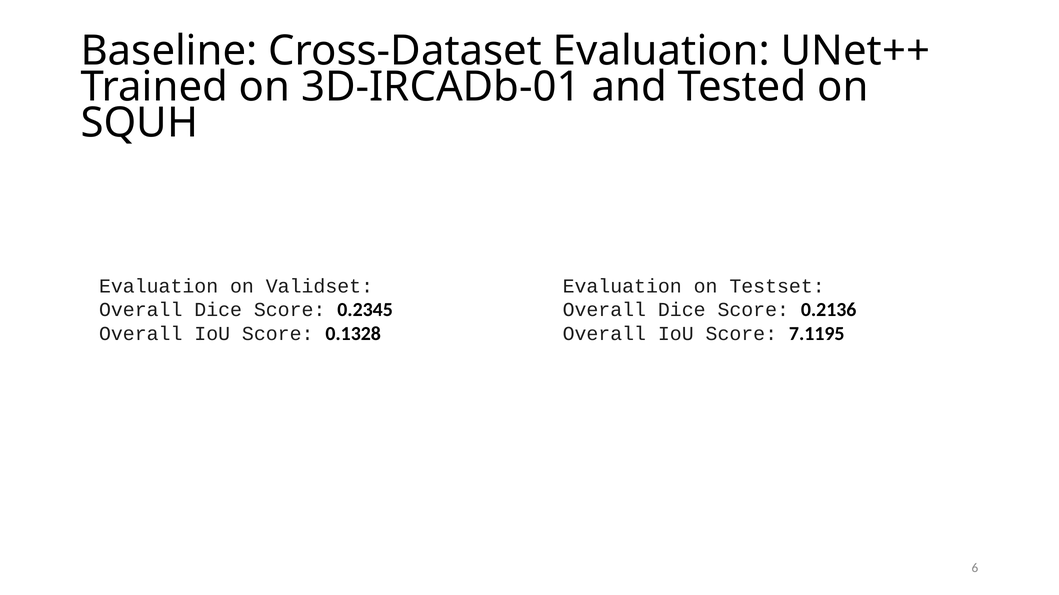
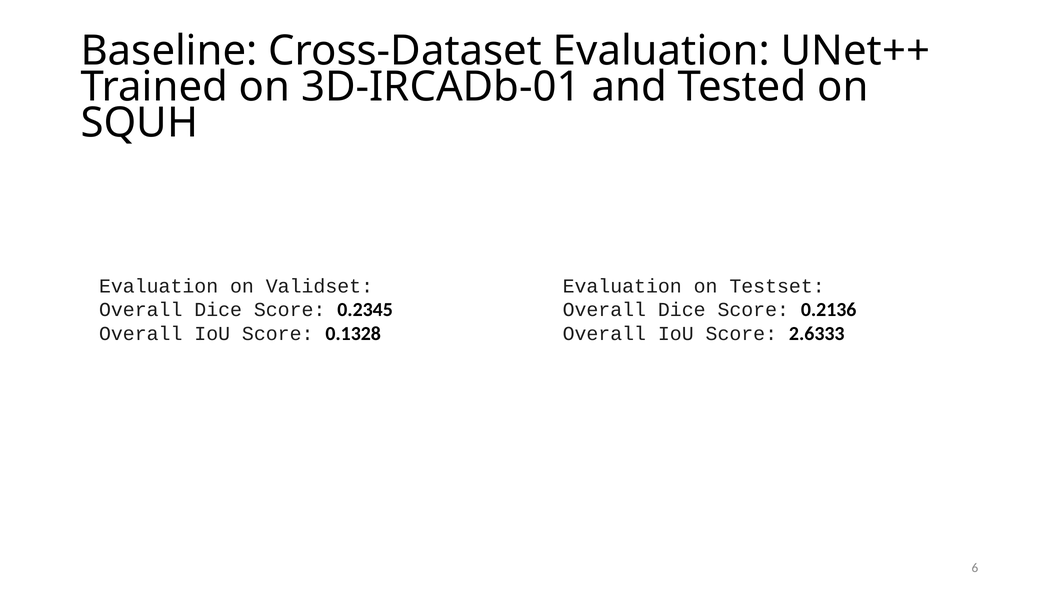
7.1195: 7.1195 -> 2.6333
